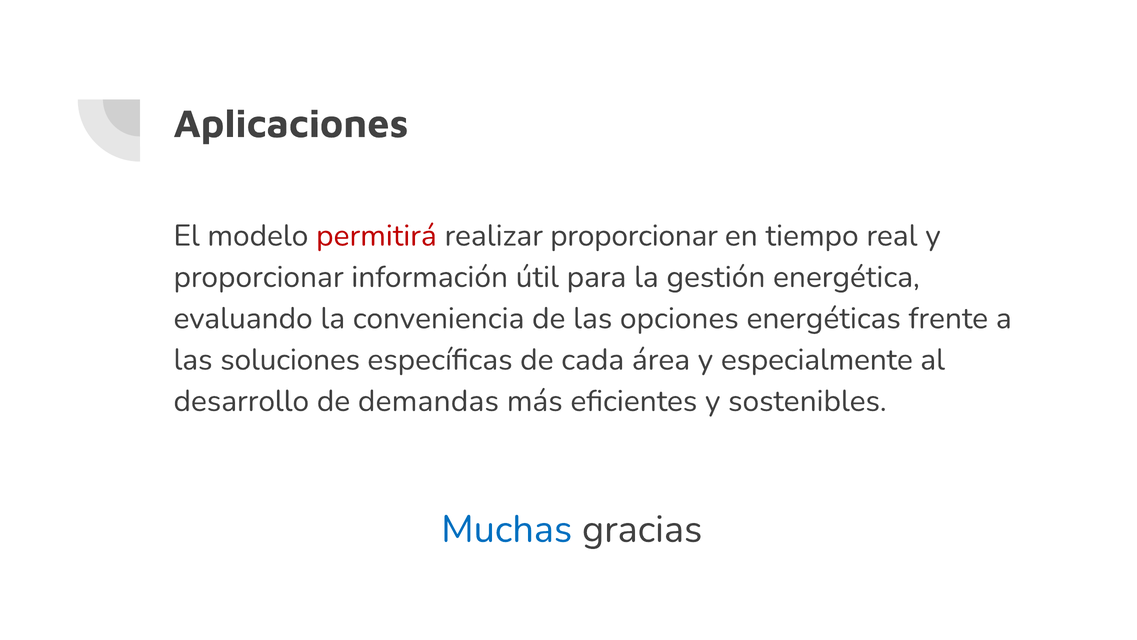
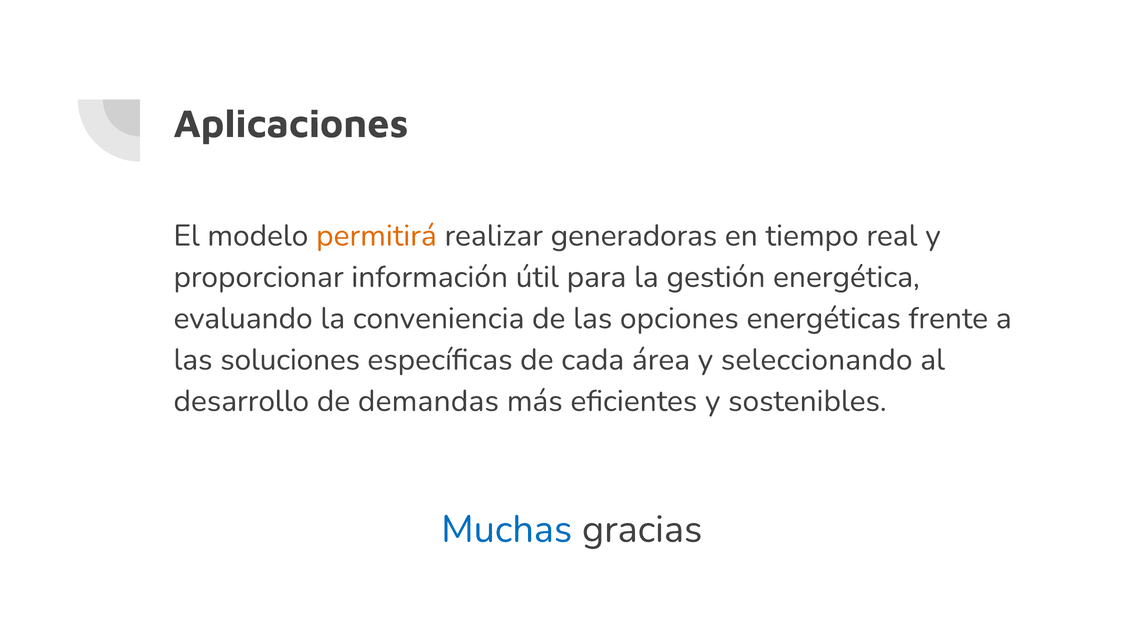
permitirá colour: red -> orange
realizar proporcionar: proporcionar -> generadoras
especialmente: especialmente -> seleccionando
